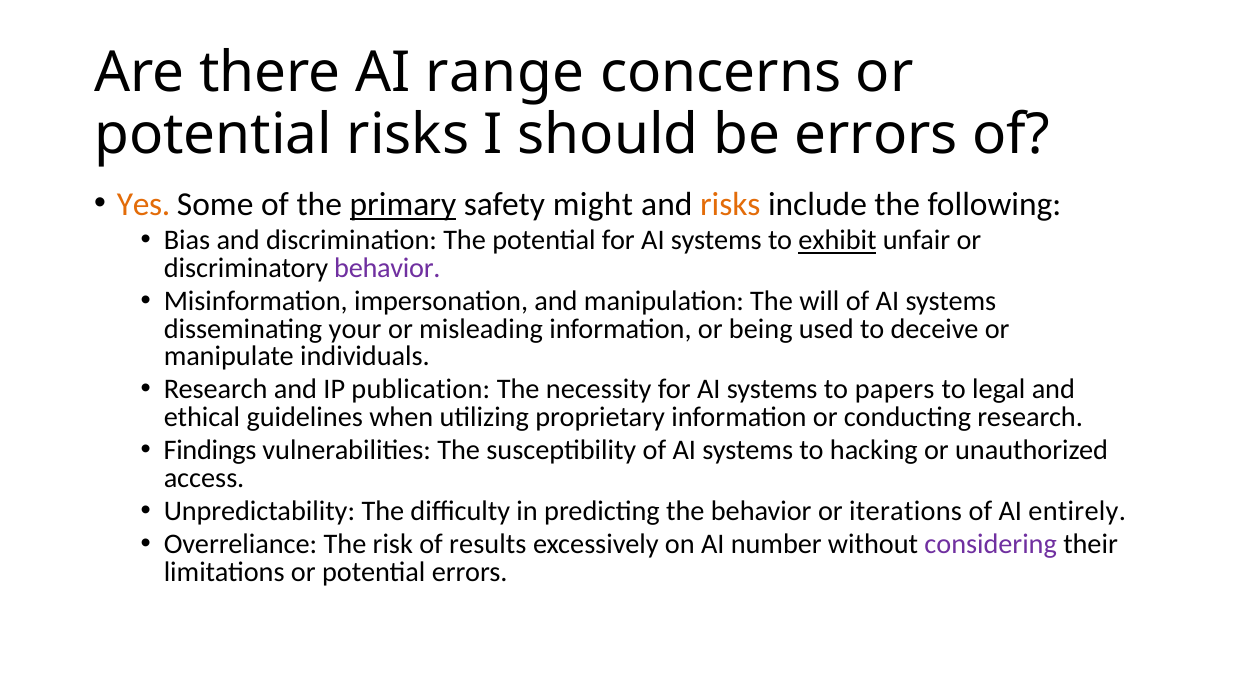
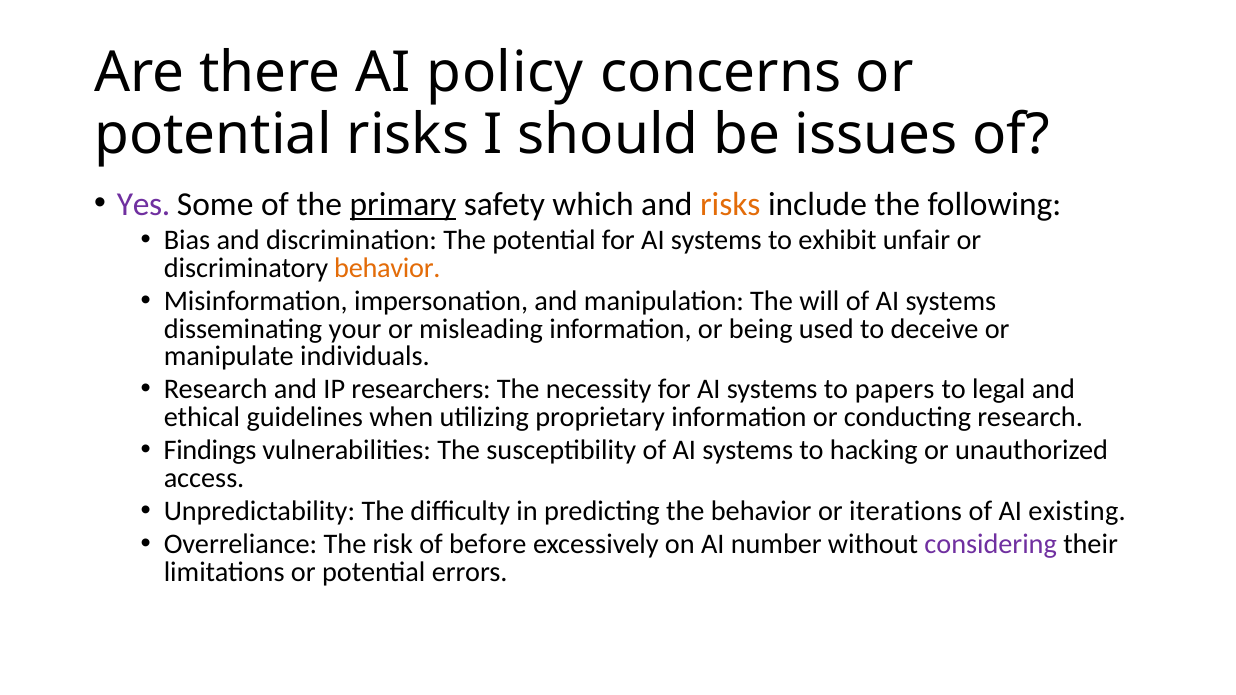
range: range -> policy
be errors: errors -> issues
Yes colour: orange -> purple
might: might -> which
exhibit underline: present -> none
behavior at (387, 268) colour: purple -> orange
publication: publication -> researchers
entirely: entirely -> existing
results: results -> before
